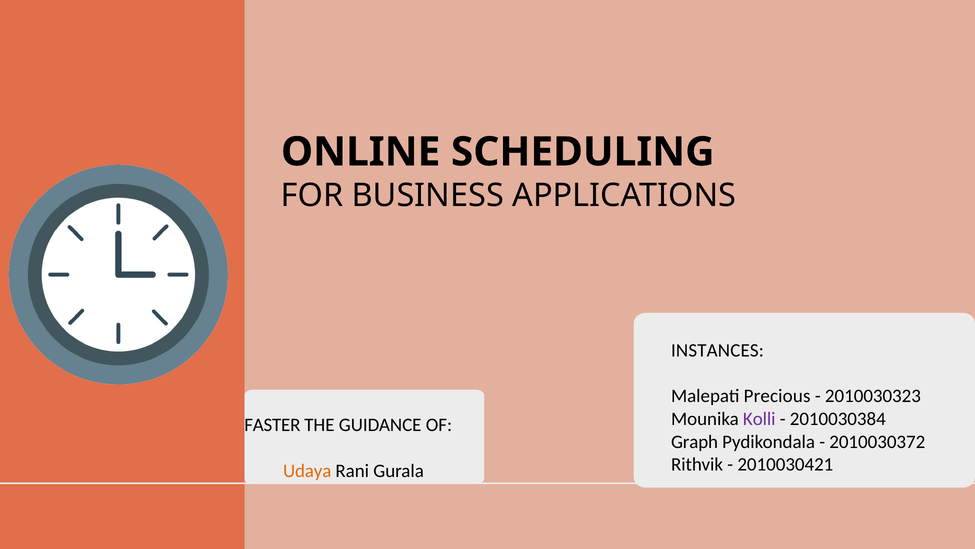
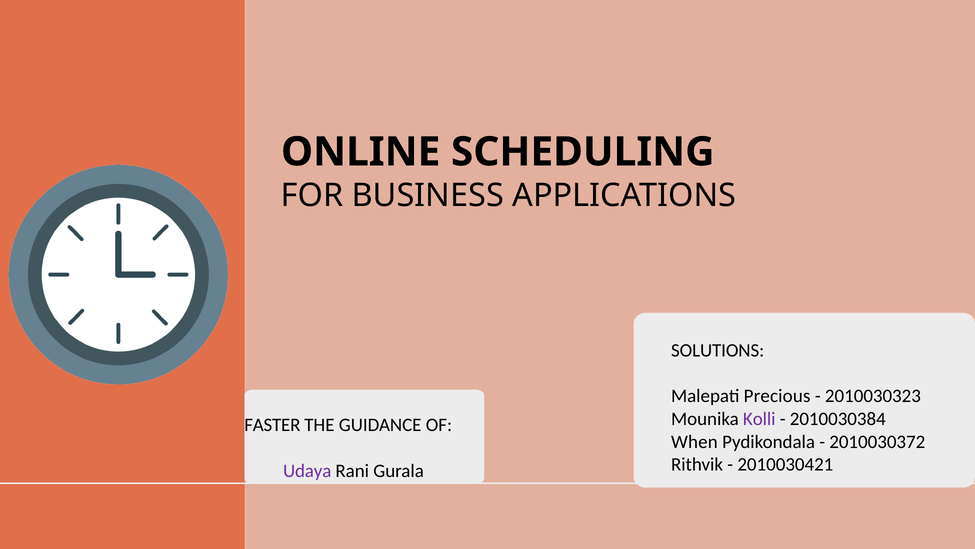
INSTANCES: INSTANCES -> SOLUTIONS
Graph: Graph -> When
Udaya colour: orange -> purple
